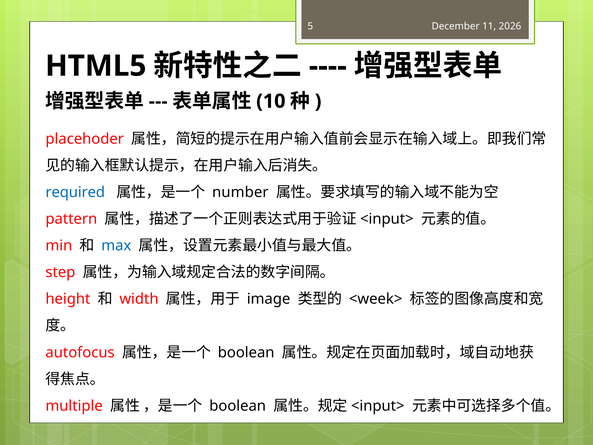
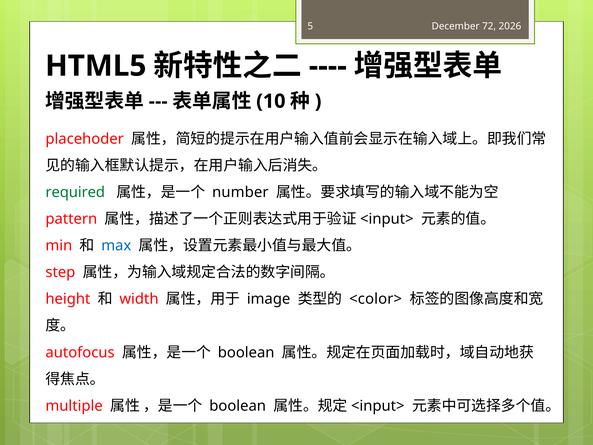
11: 11 -> 72
required colour: blue -> green
<week>: <week> -> <color>
